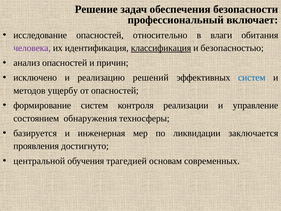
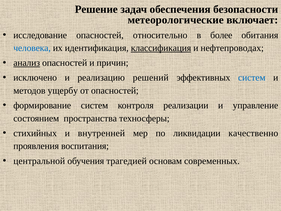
профессиональный: профессиональный -> метеорологические
влаги: влаги -> более
человека colour: purple -> blue
безопасностью: безопасностью -> нефтепроводах
анализ underline: none -> present
обнаружения: обнаружения -> пространства
базируется: базируется -> стихийных
инженерная: инженерная -> внутренней
заключается: заключается -> качественно
достигнуто: достигнуто -> воспитания
